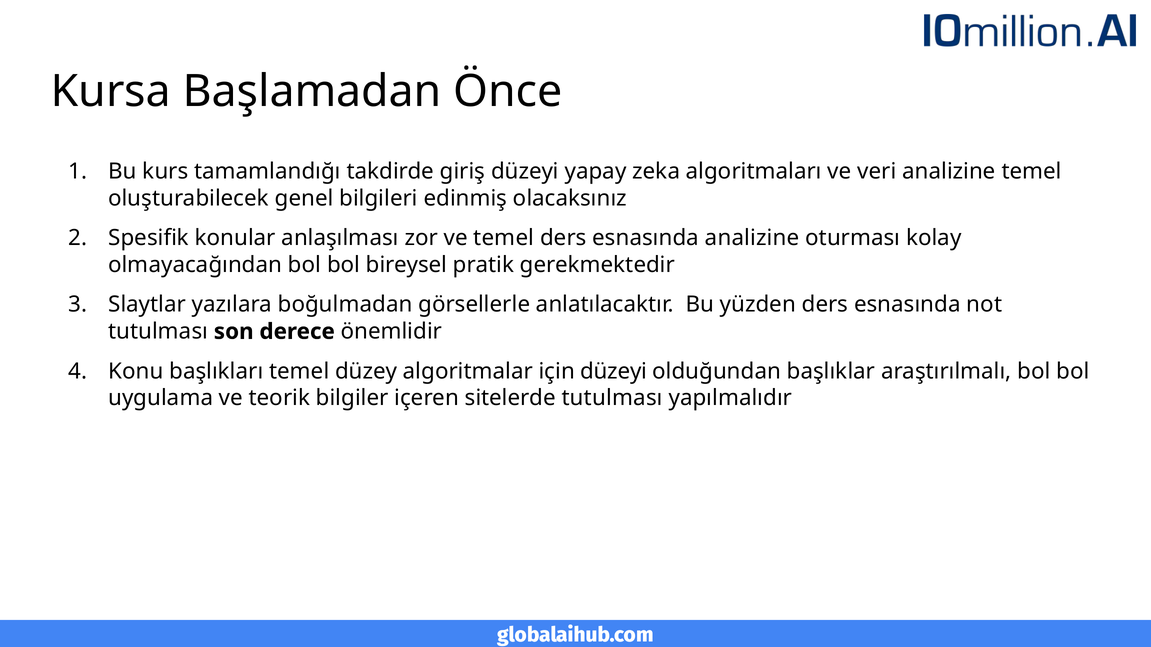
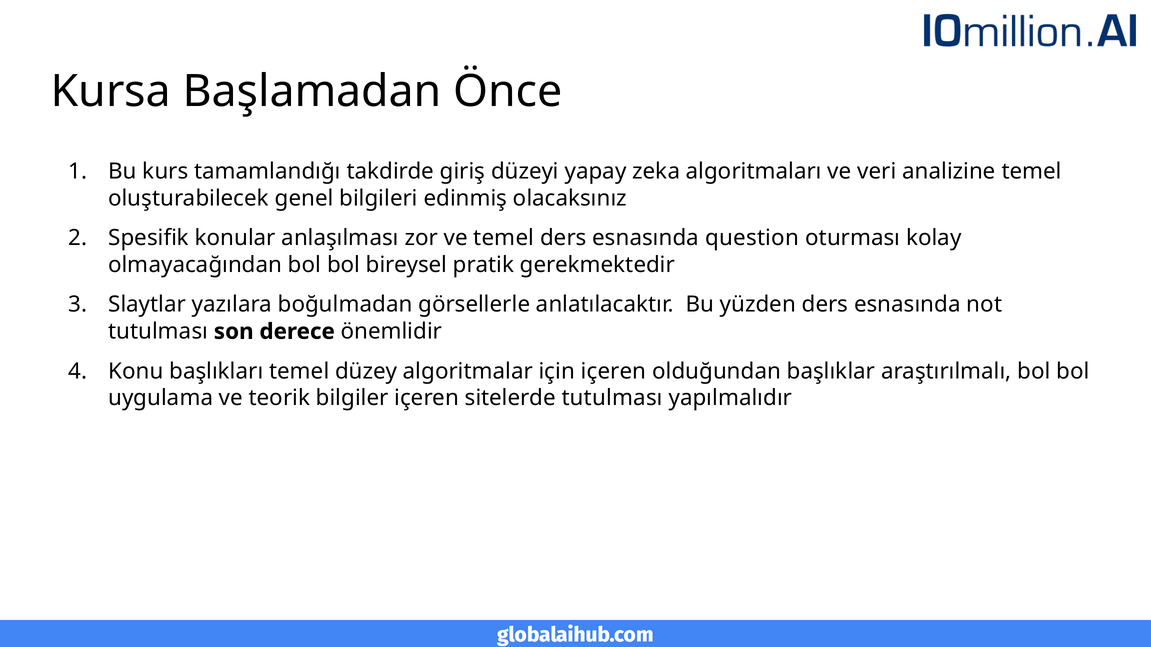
esnasında analizine: analizine -> question
için düzeyi: düzeyi -> içeren
